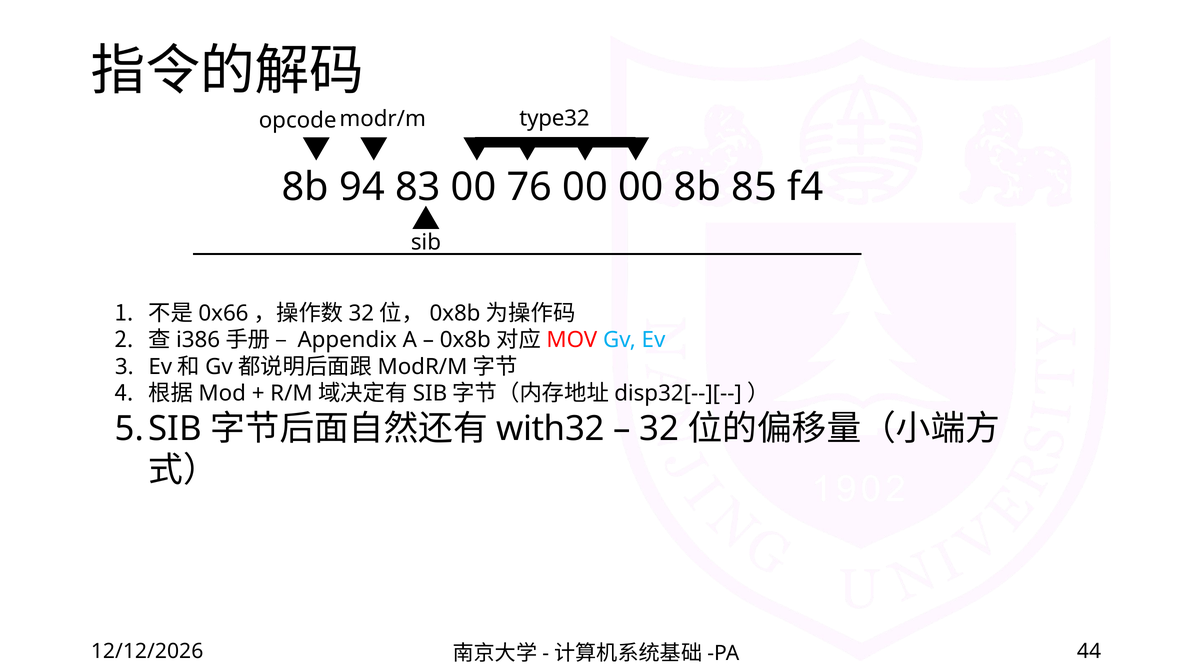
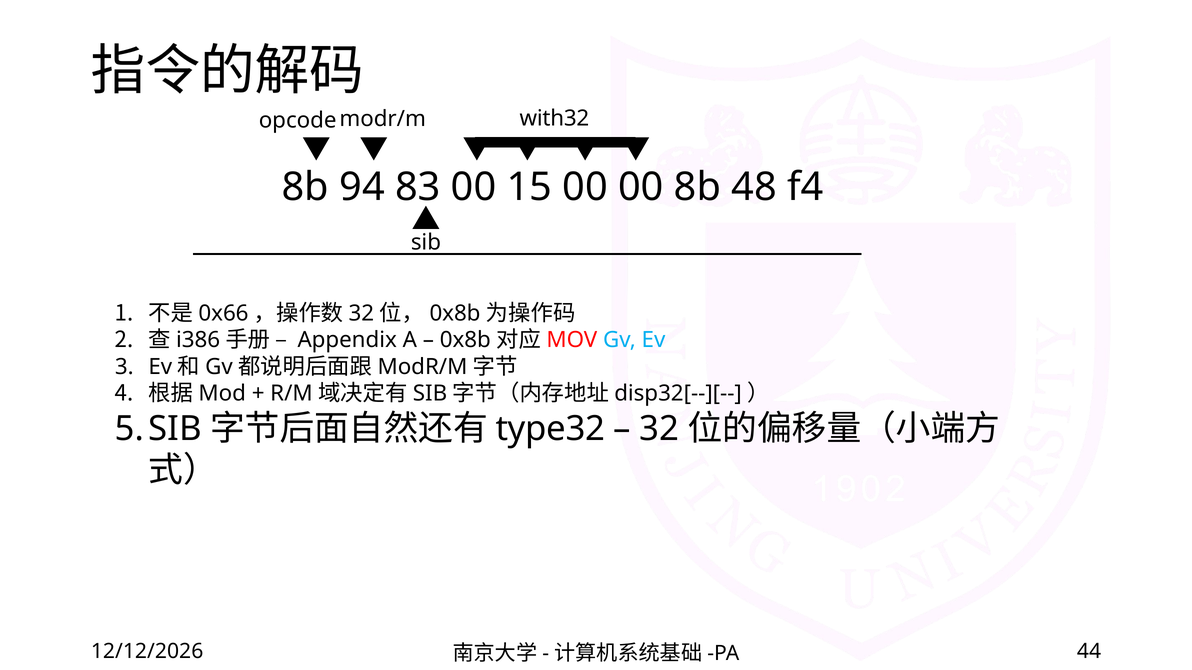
type32: type32 -> with32
76: 76 -> 15
85: 85 -> 48
with32: with32 -> type32
